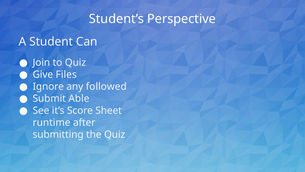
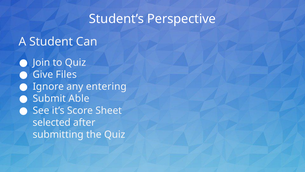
followed: followed -> entering
runtime: runtime -> selected
